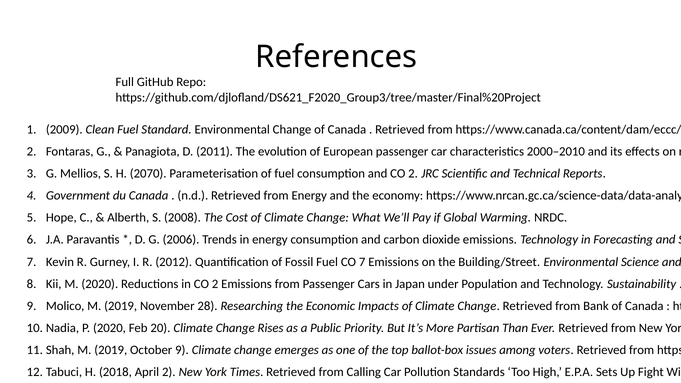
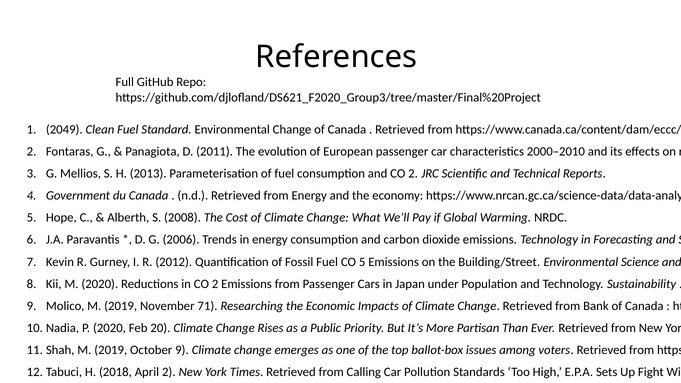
2009: 2009 -> 2049
2070: 2070 -> 2013
CO 7: 7 -> 5
28: 28 -> 71
